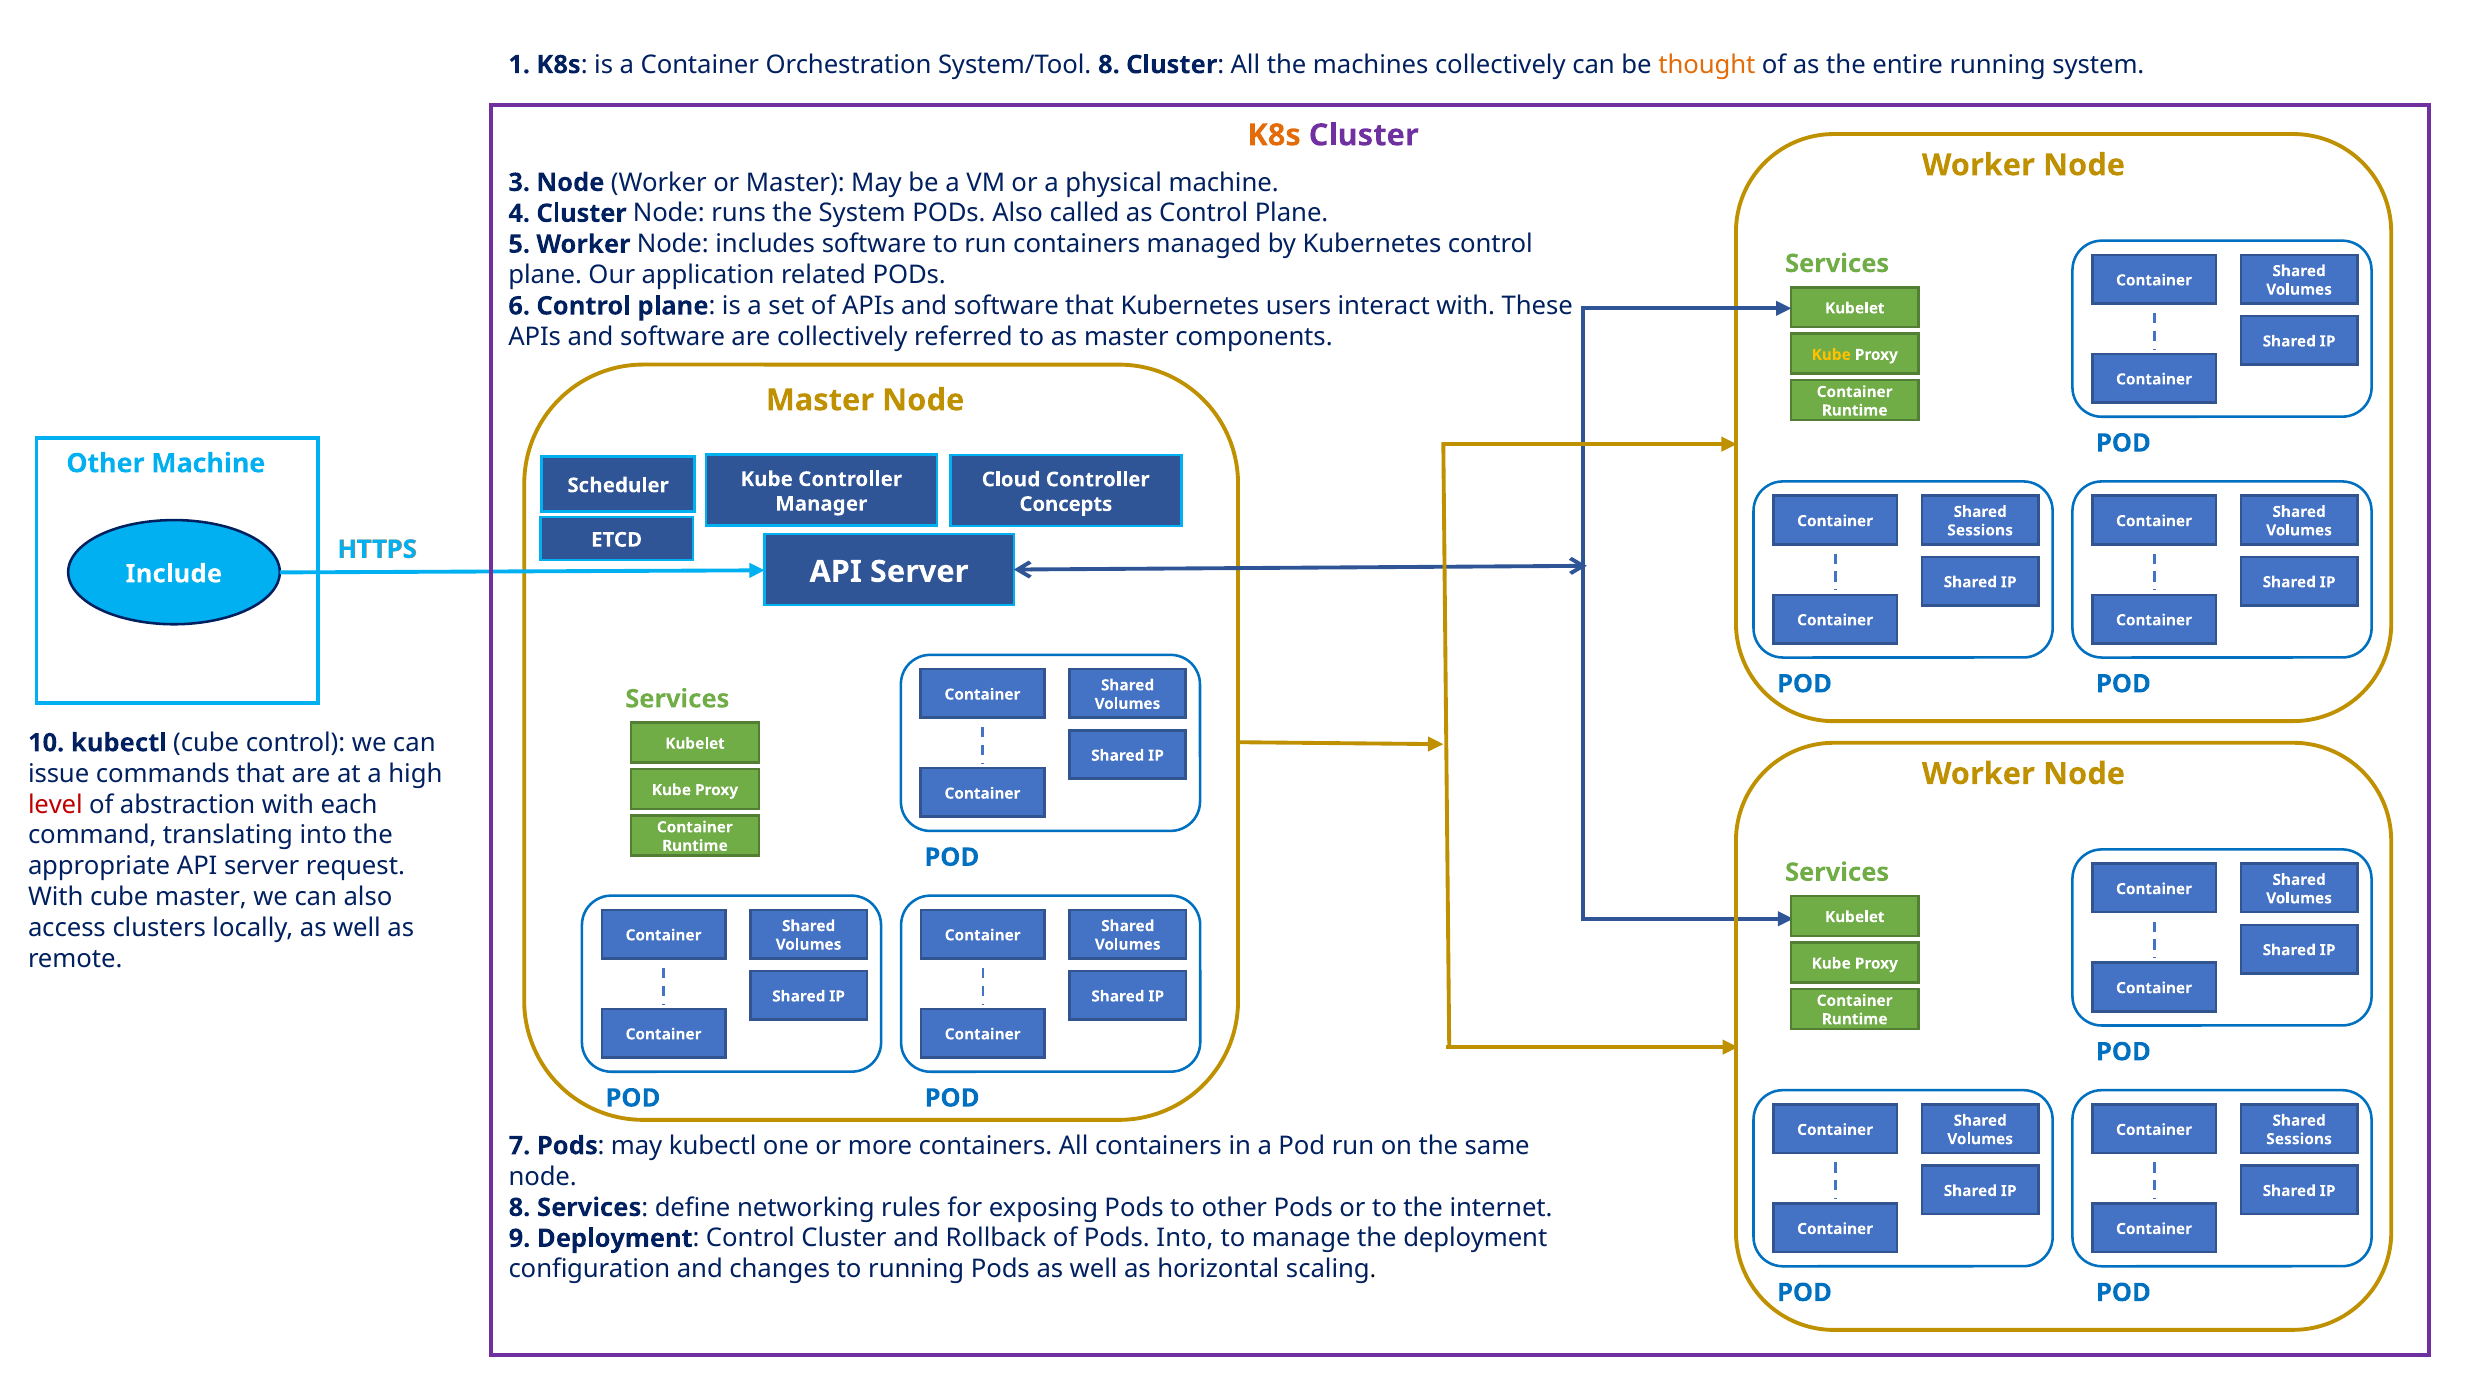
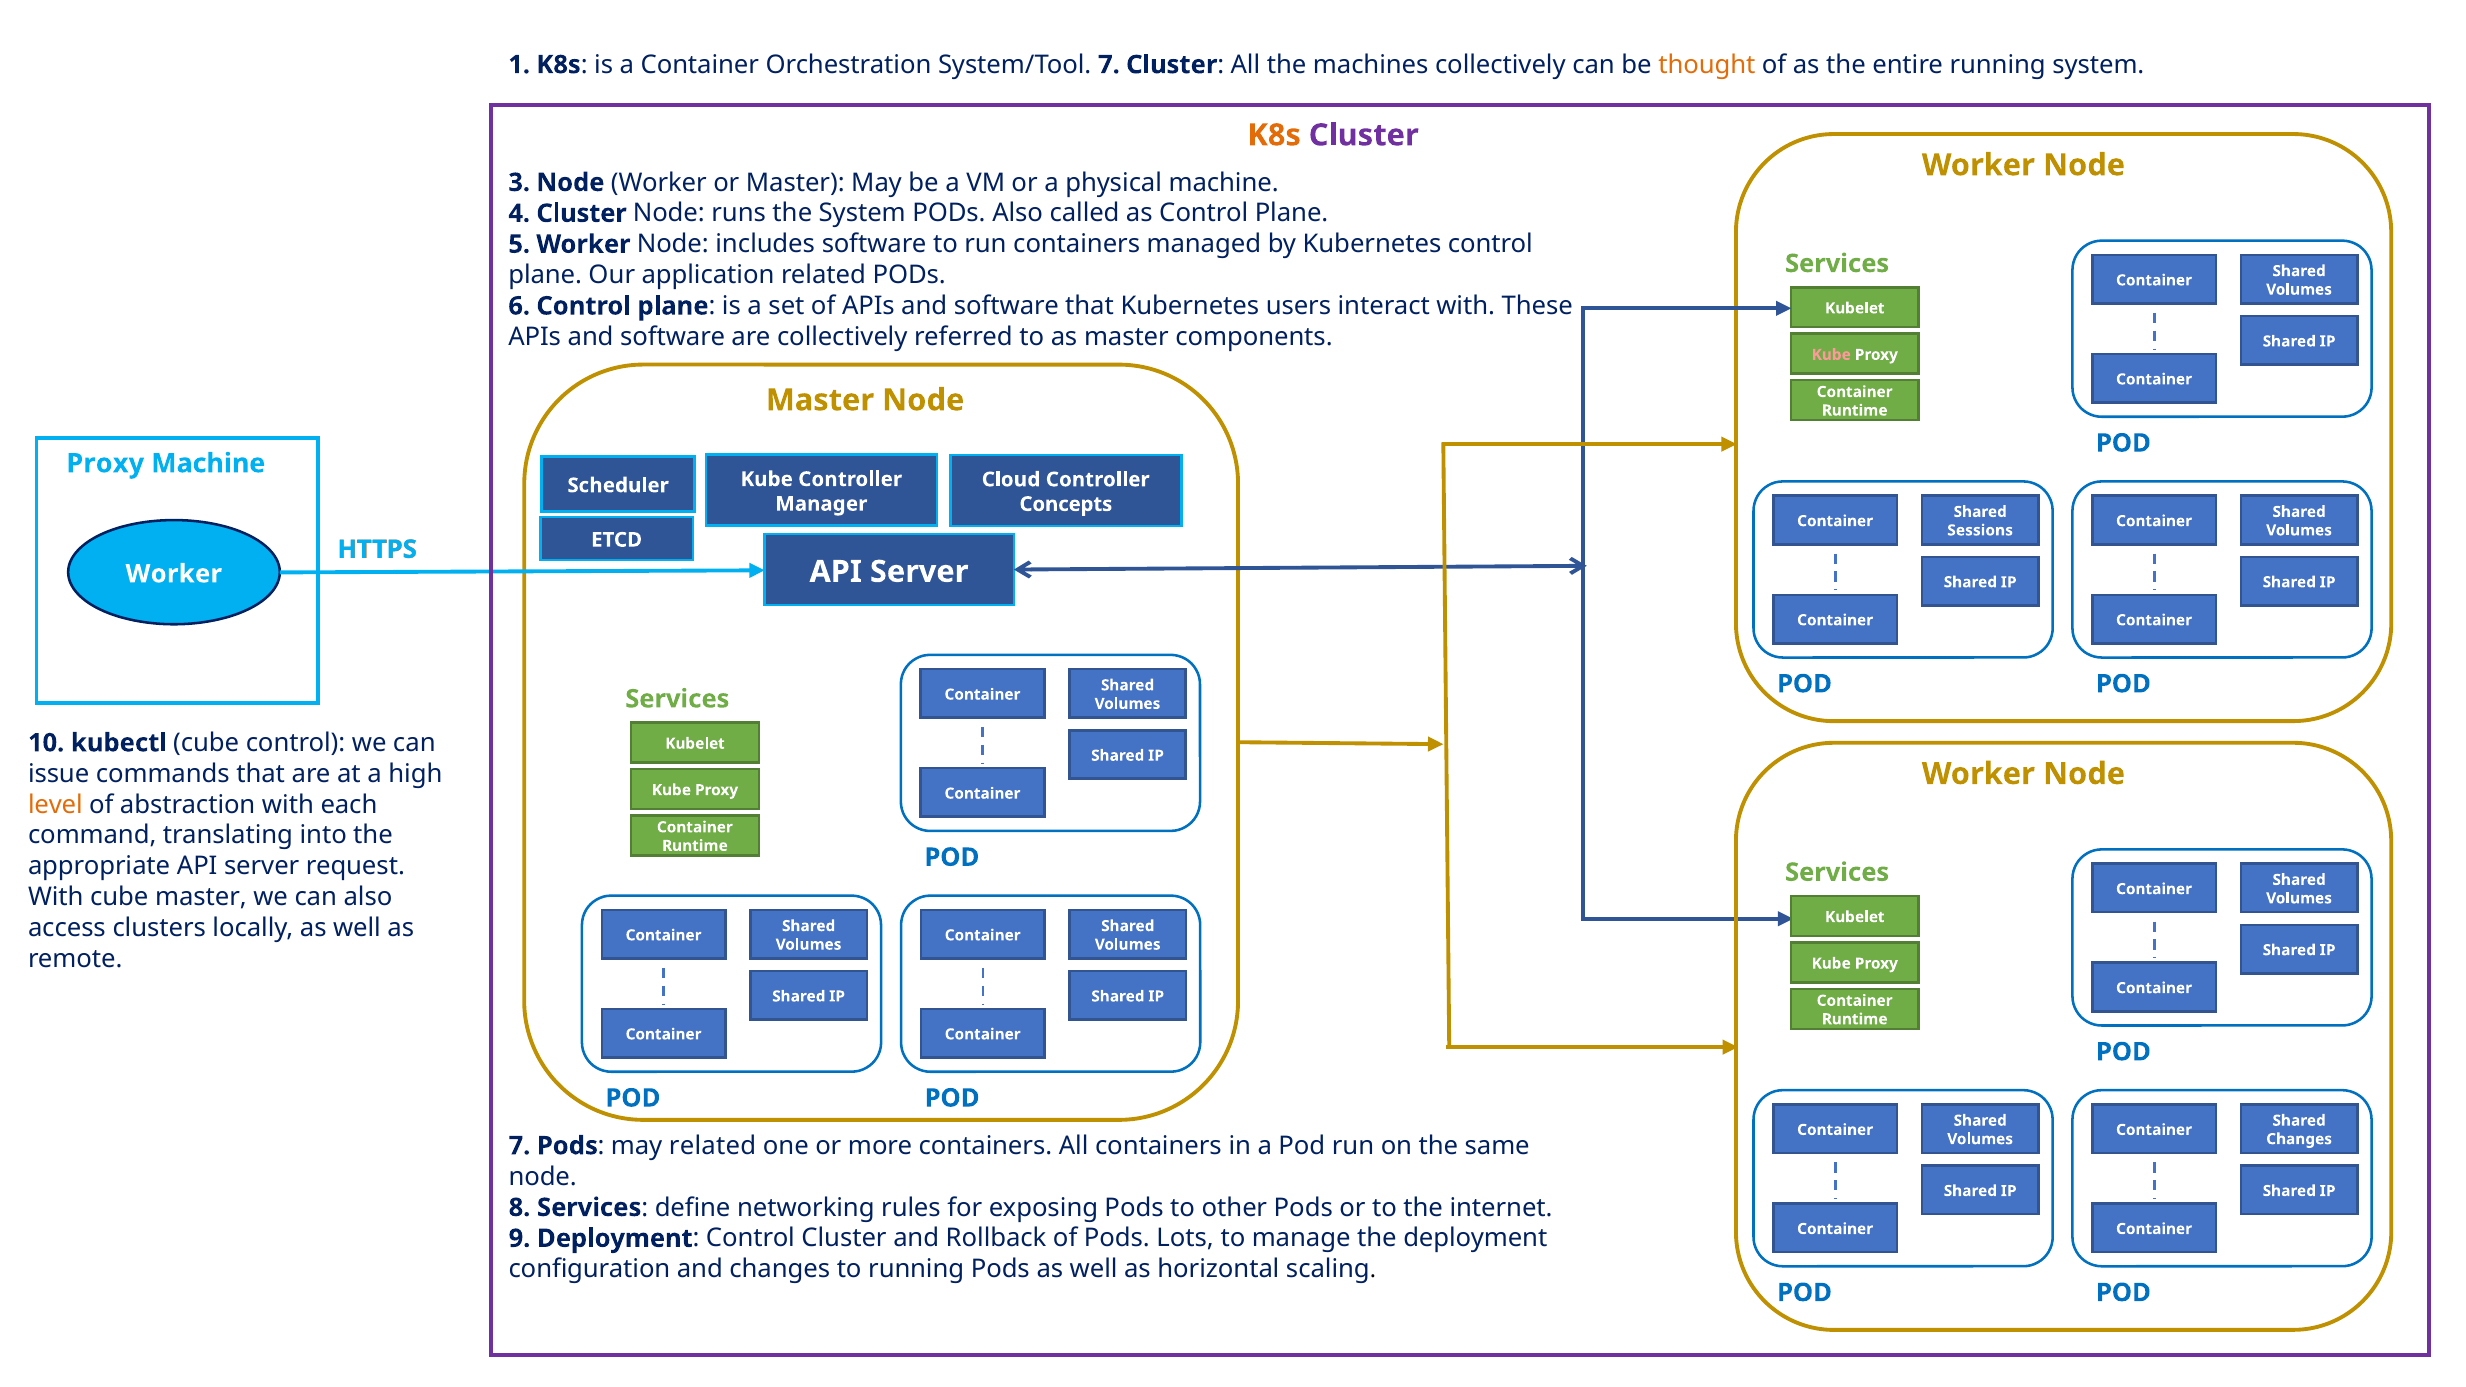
System/Tool 8: 8 -> 7
Kube at (1831, 355) colour: yellow -> pink
Other at (105, 463): Other -> Proxy
Include at (174, 574): Include -> Worker
level colour: red -> orange
Sessions at (2299, 1139): Sessions -> Changes
may kubectl: kubectl -> related
Pods Into: Into -> Lots
